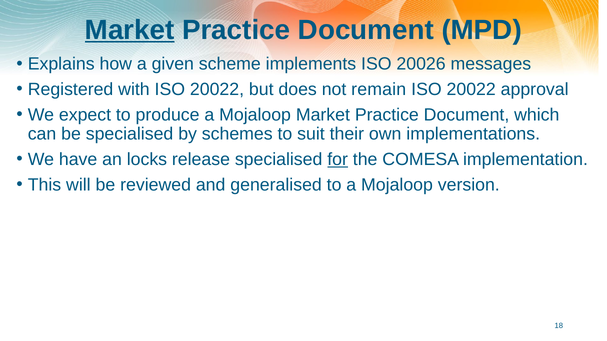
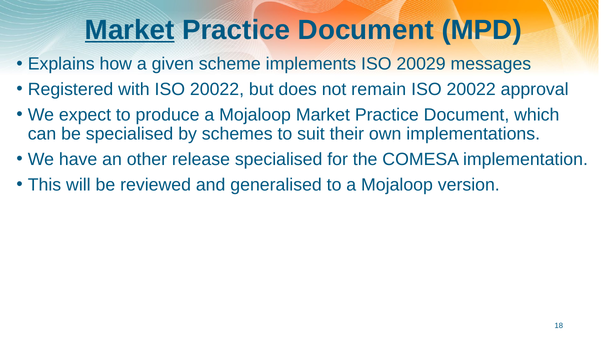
20026: 20026 -> 20029
locks: locks -> other
for underline: present -> none
